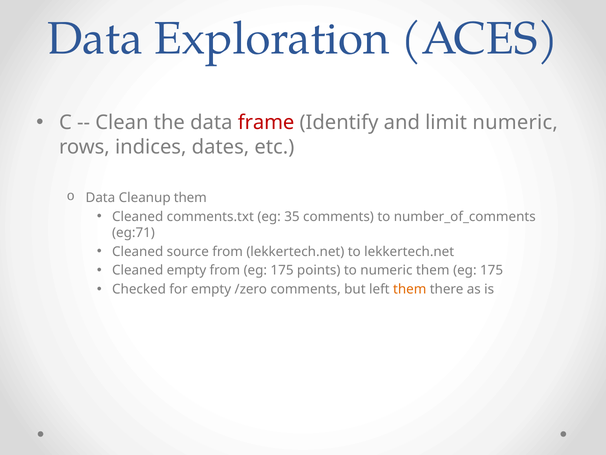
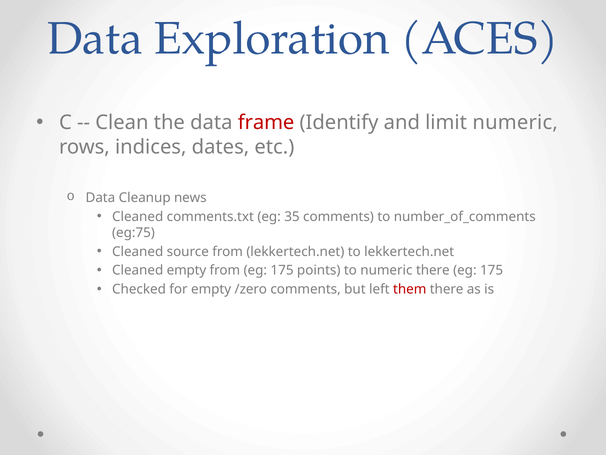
Cleanup them: them -> news
eg:71: eg:71 -> eg:75
numeric them: them -> there
them at (410, 289) colour: orange -> red
